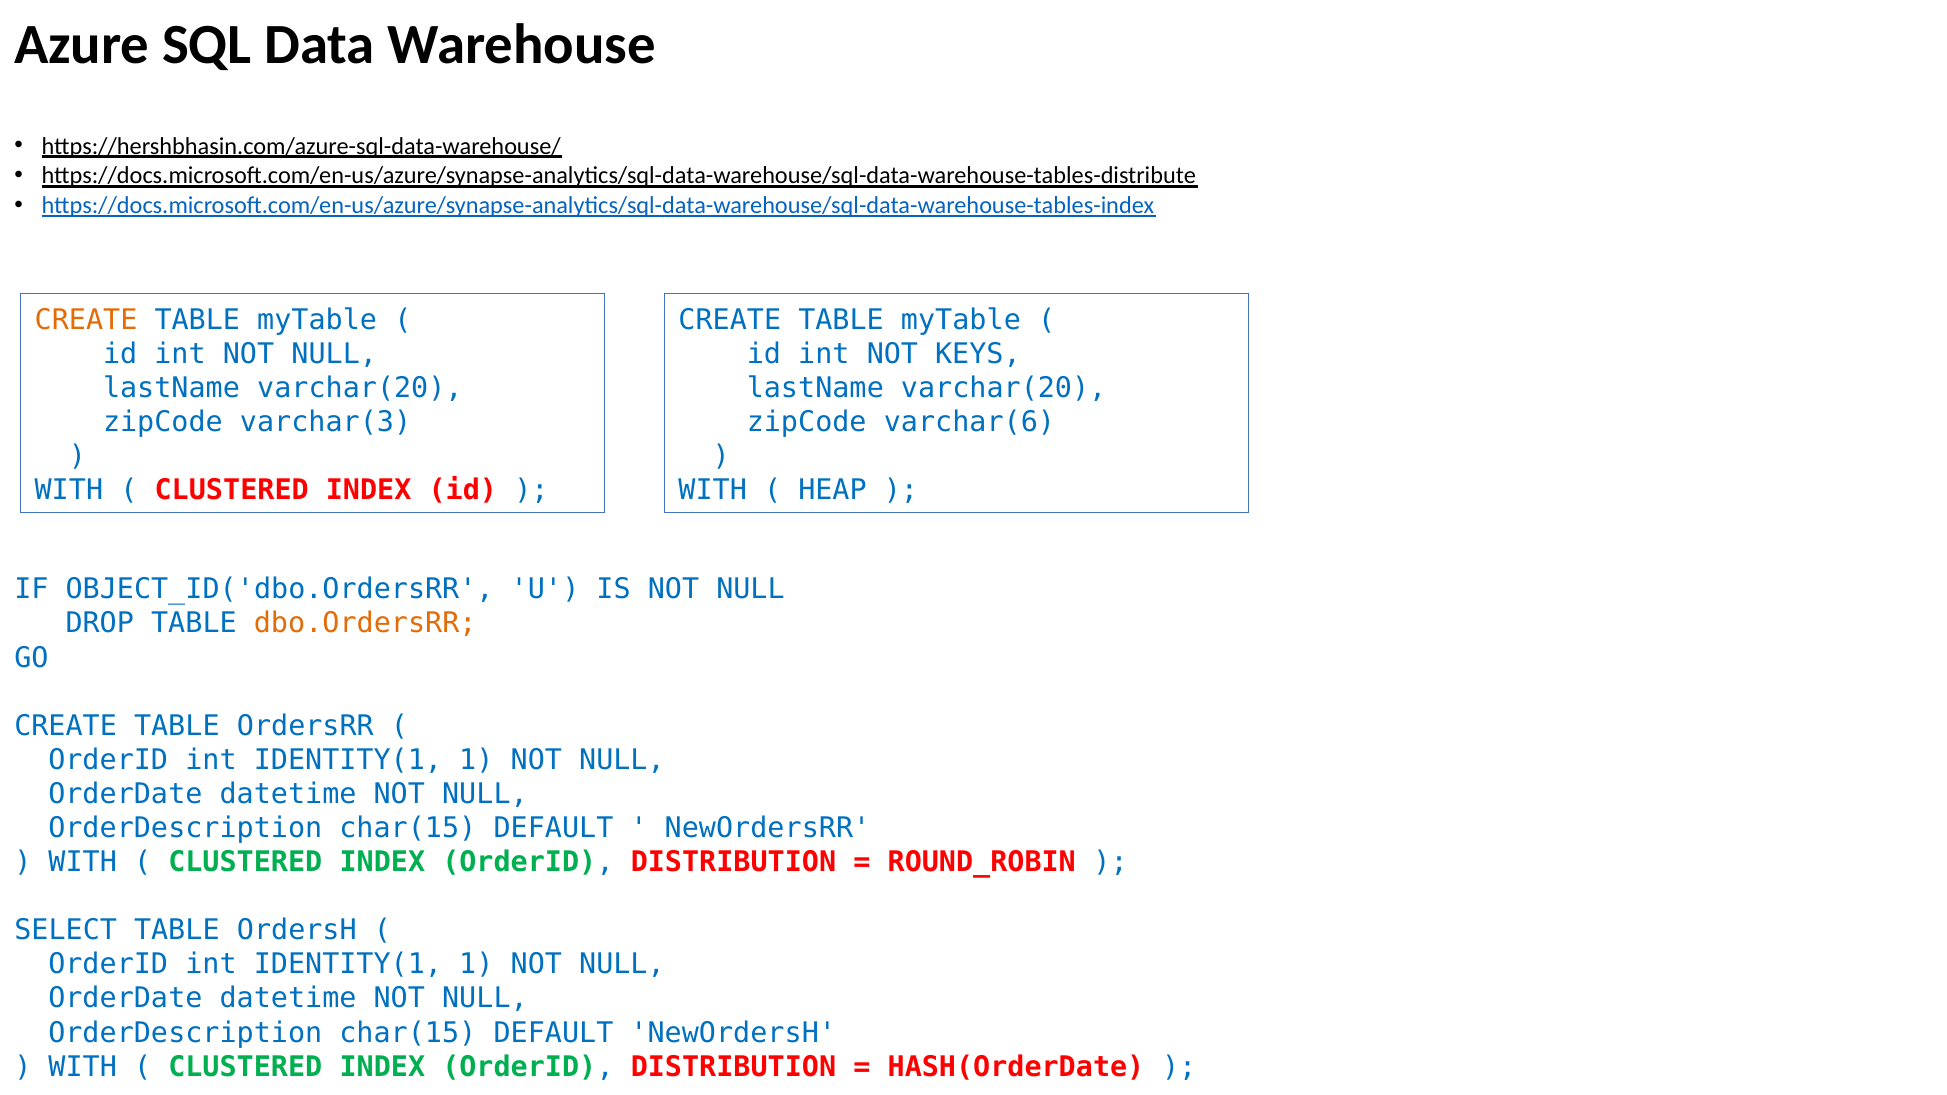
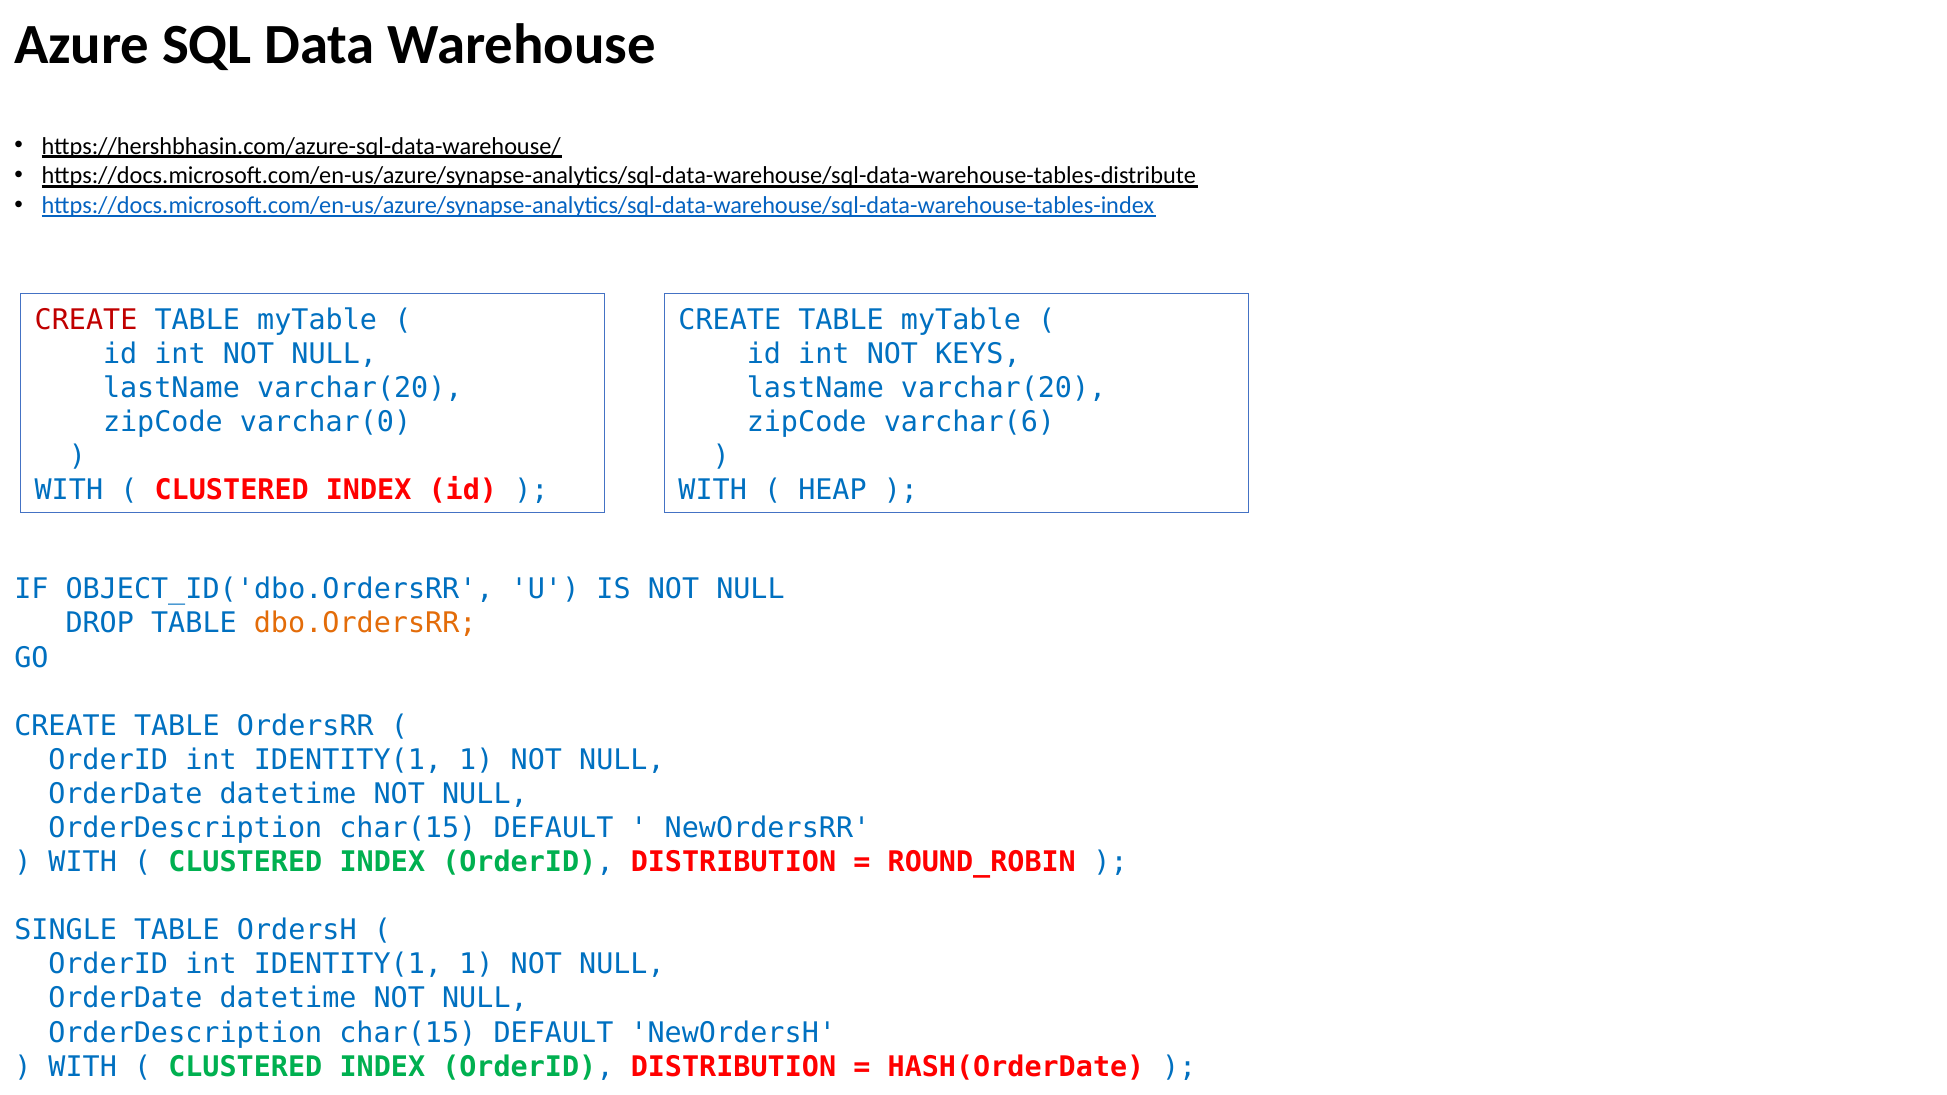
CREATE at (86, 320) colour: orange -> red
varchar(3: varchar(3 -> varchar(0
SELECT: SELECT -> SINGLE
